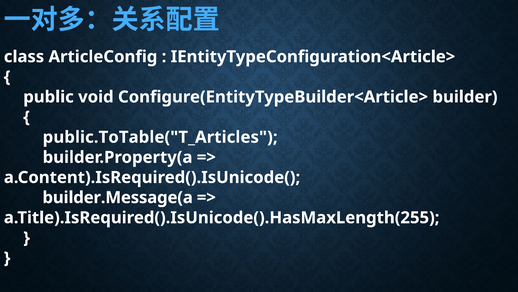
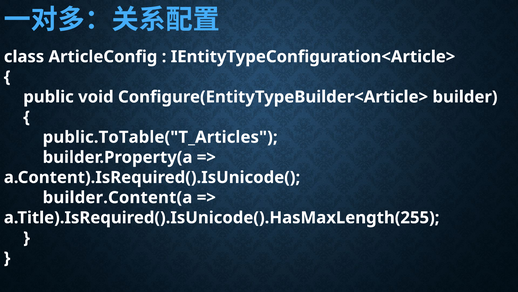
builder.Message(a: builder.Message(a -> builder.Content(a
